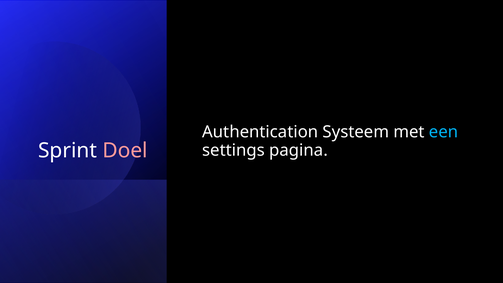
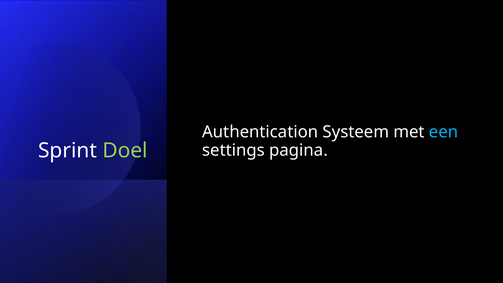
Doel colour: pink -> light green
